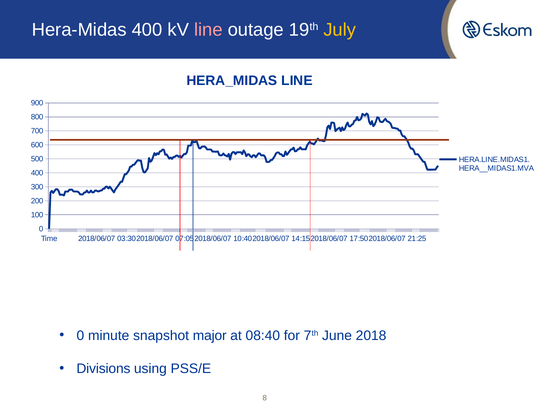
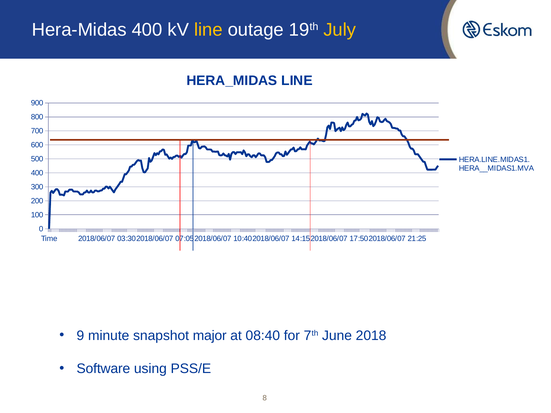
line at (208, 30) colour: pink -> yellow
0 at (80, 336): 0 -> 9
Divisions: Divisions -> Software
